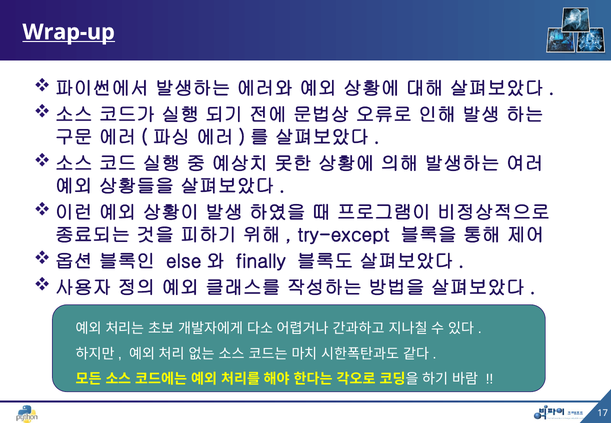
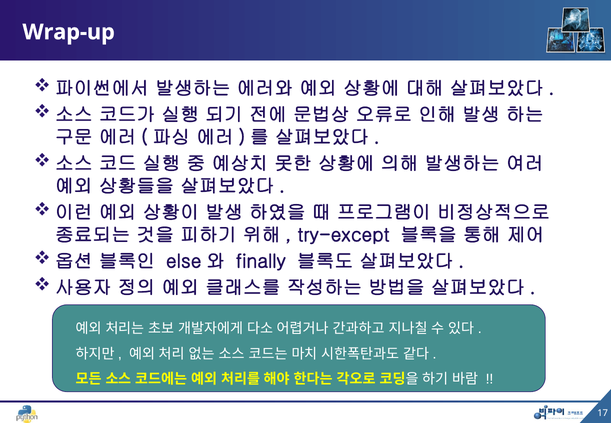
Wrap-up underline: present -> none
